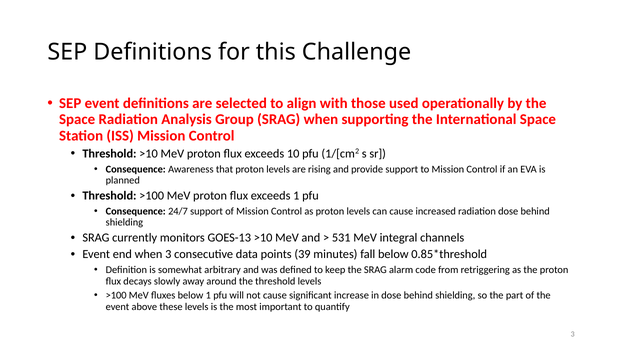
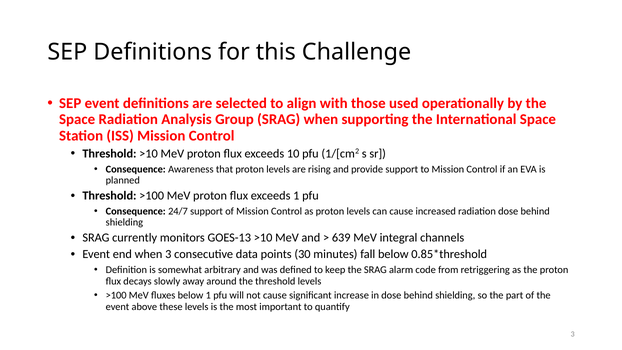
531: 531 -> 639
39: 39 -> 30
